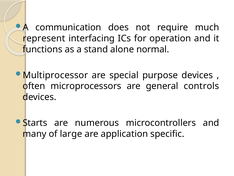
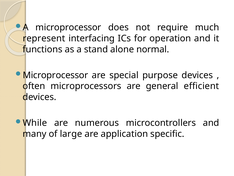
A communication: communication -> microprocessor
Multiprocessor at (55, 75): Multiprocessor -> Microprocessor
controls: controls -> efficient
Starts: Starts -> While
